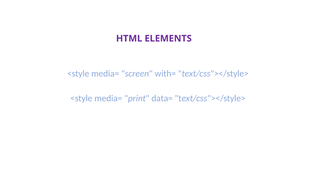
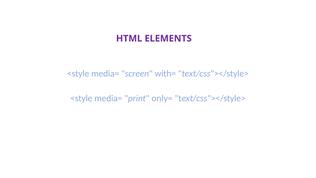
data=: data= -> only=
